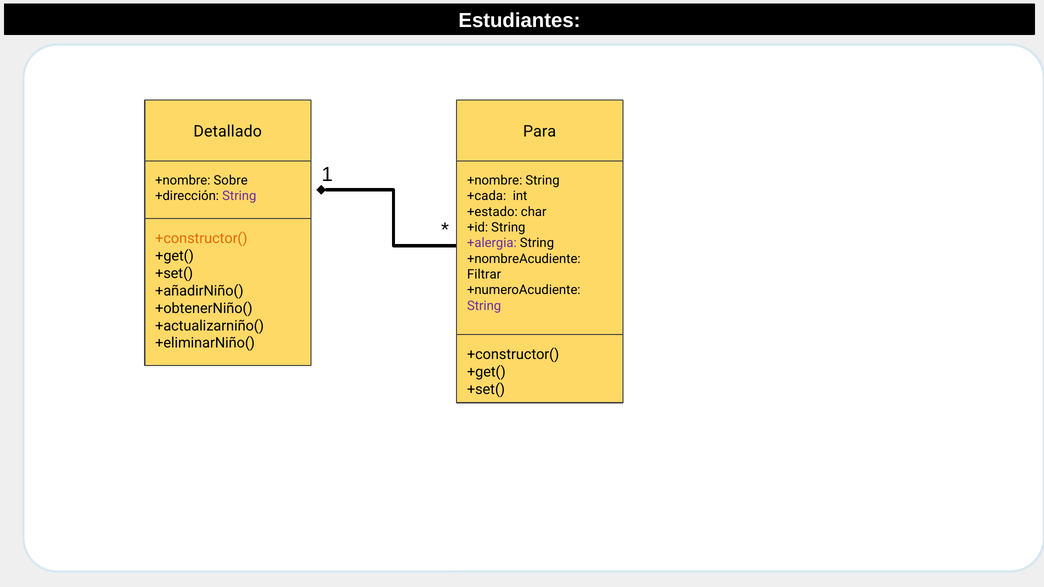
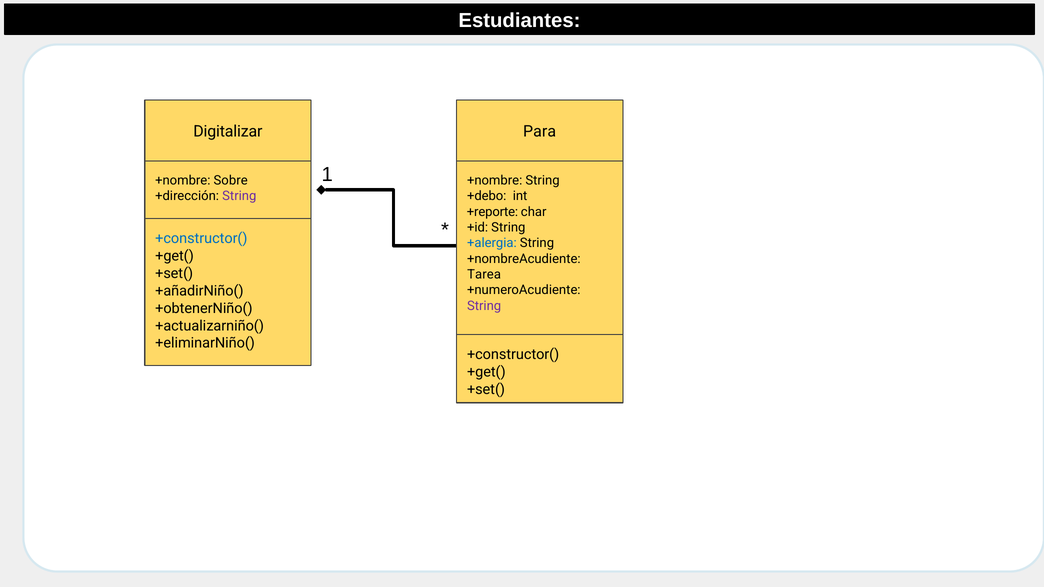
Detallado: Detallado -> Digitalizar
+cada: +cada -> +debo
+estado: +estado -> +reporte
+constructor( at (201, 239) colour: orange -> blue
+alergia colour: purple -> blue
Filtrar: Filtrar -> Tarea
